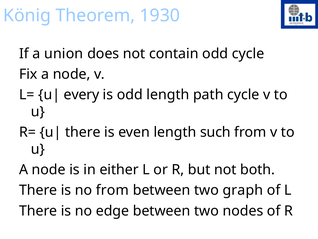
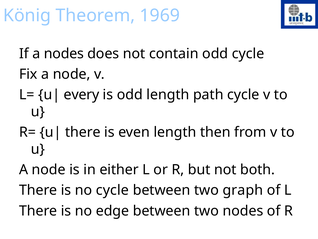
1930: 1930 -> 1969
a union: union -> nodes
such: such -> then
no from: from -> cycle
